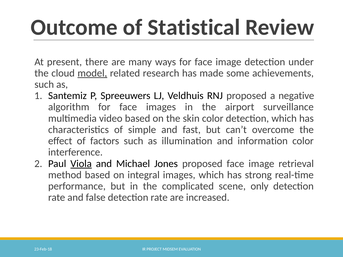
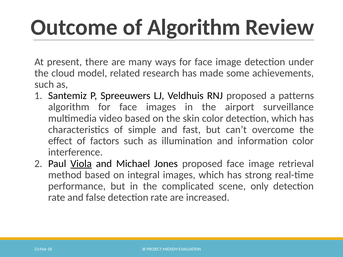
of Statistical: Statistical -> Algorithm
model underline: present -> none
negative: negative -> patterns
